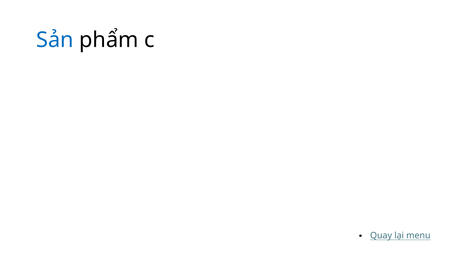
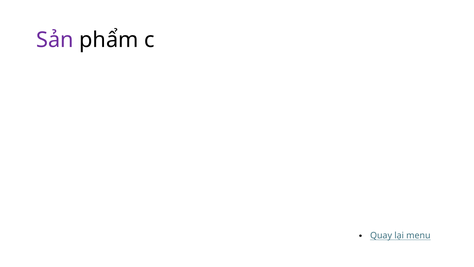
Sản colour: blue -> purple
